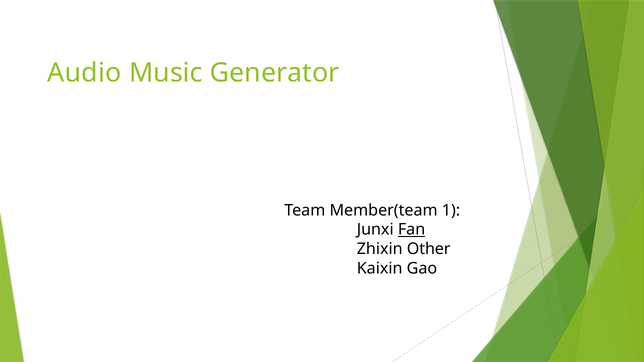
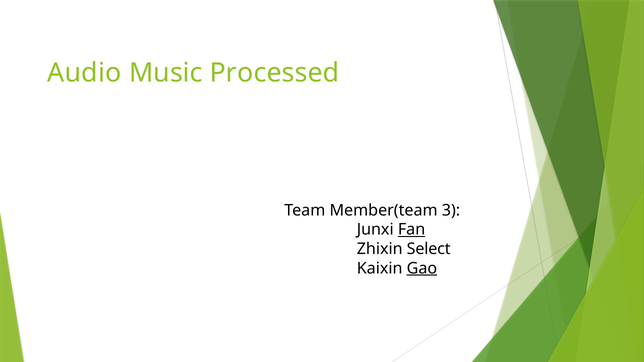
Generator: Generator -> Processed
1: 1 -> 3
Other: Other -> Select
Gao underline: none -> present
